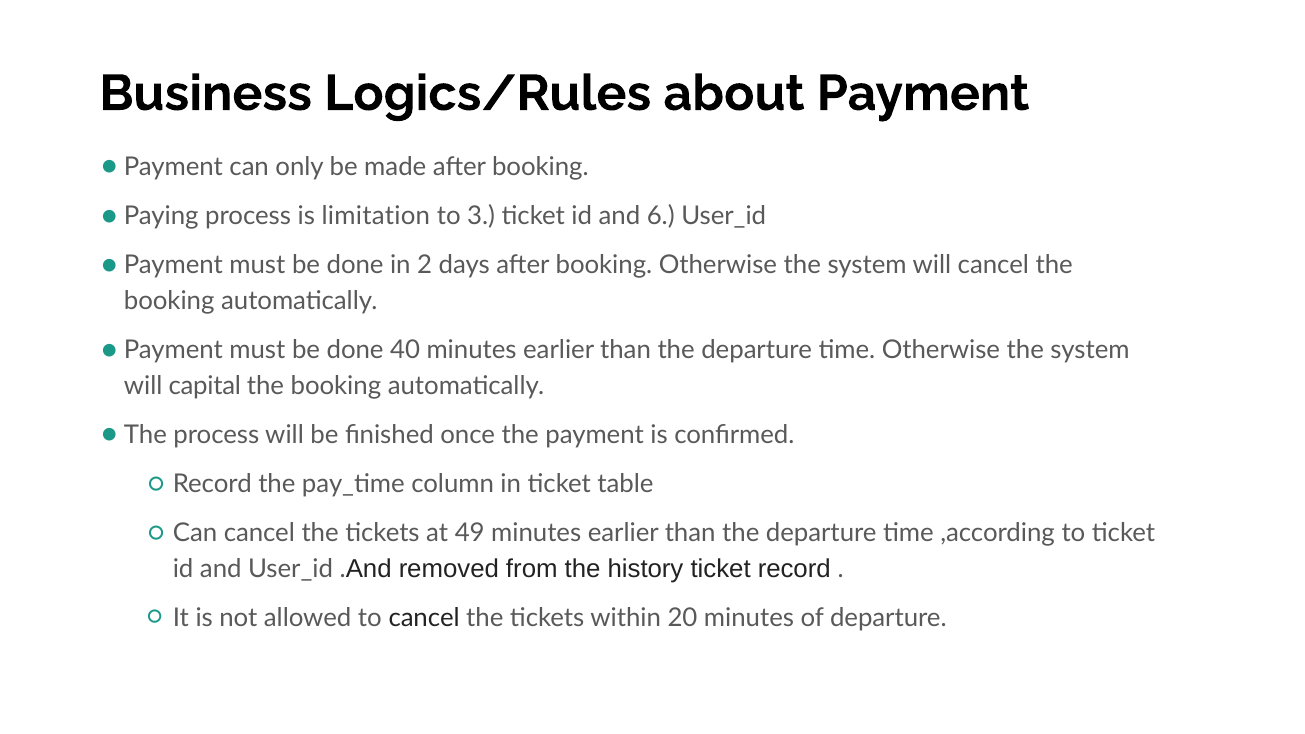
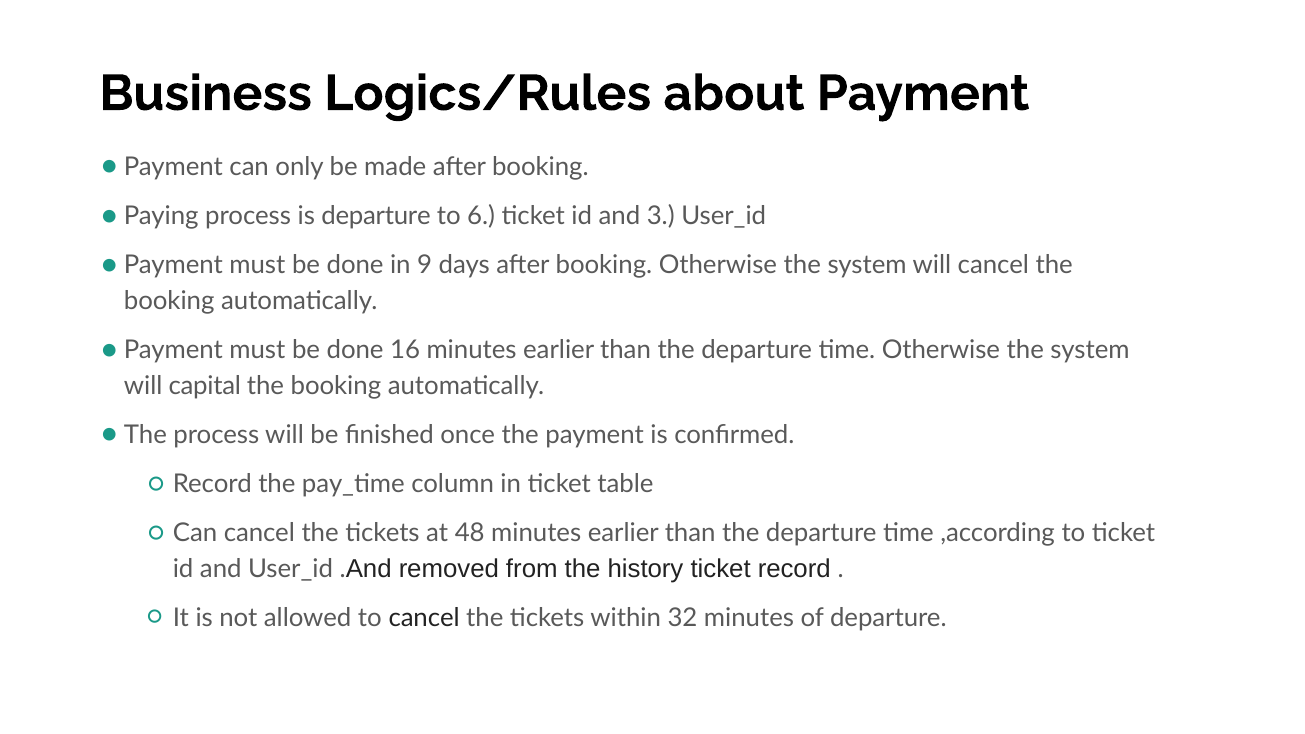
is limitation: limitation -> departure
3: 3 -> 6
6: 6 -> 3
2: 2 -> 9
40: 40 -> 16
49: 49 -> 48
20: 20 -> 32
